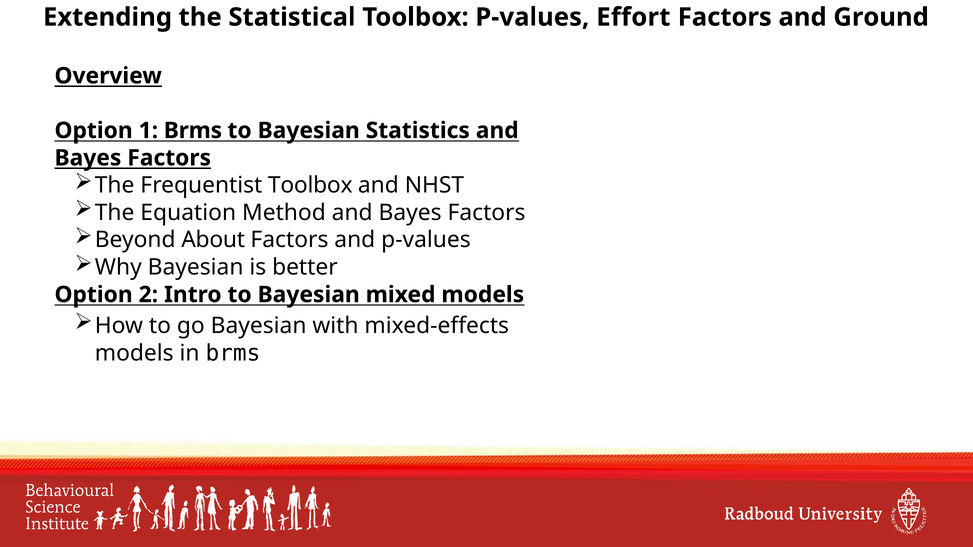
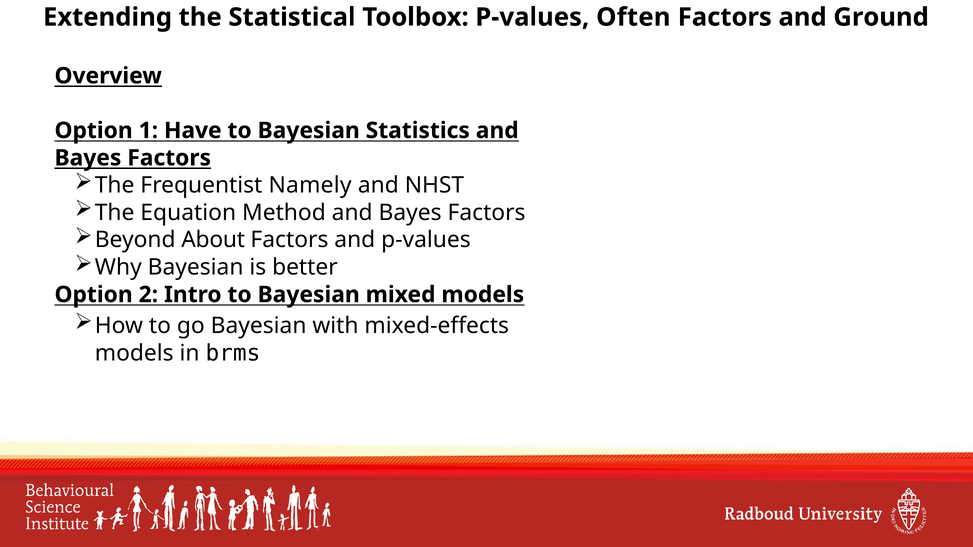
Effort: Effort -> Often
1 Brms: Brms -> Have
Frequentist Toolbox: Toolbox -> Namely
